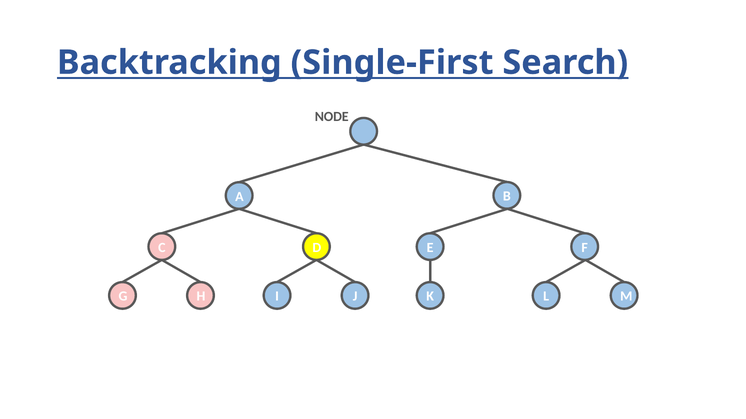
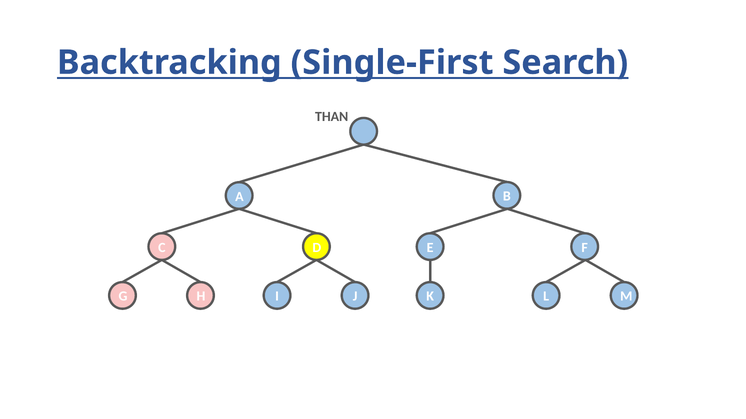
NODE: NODE -> THAN
